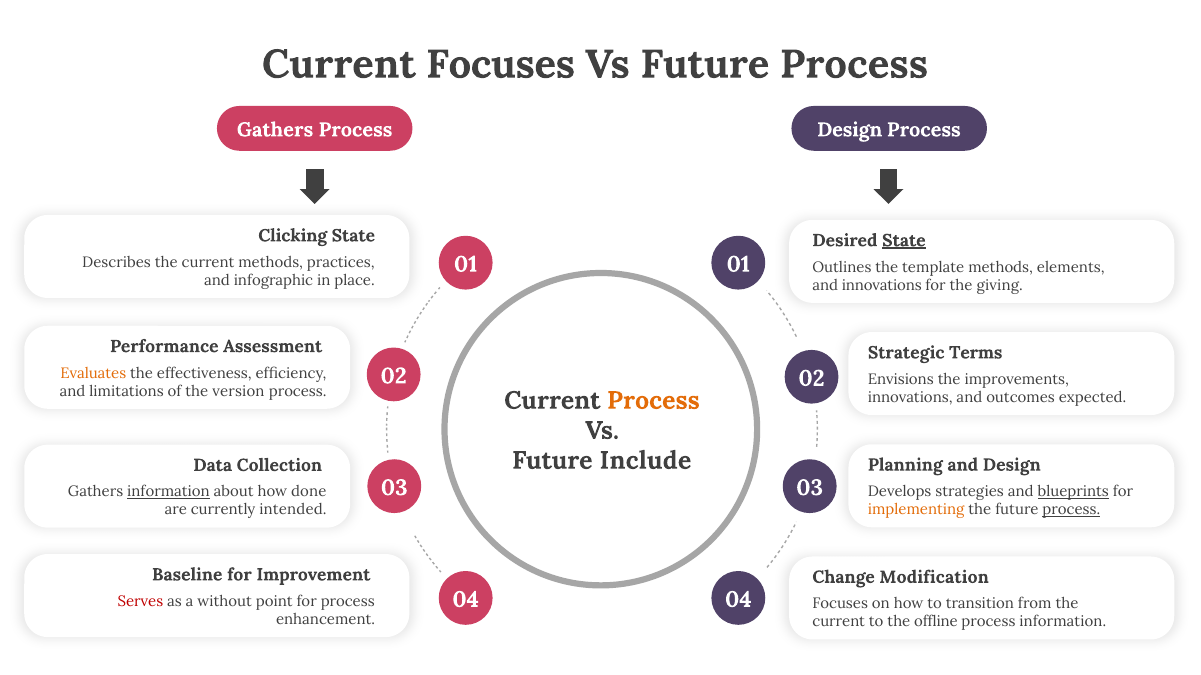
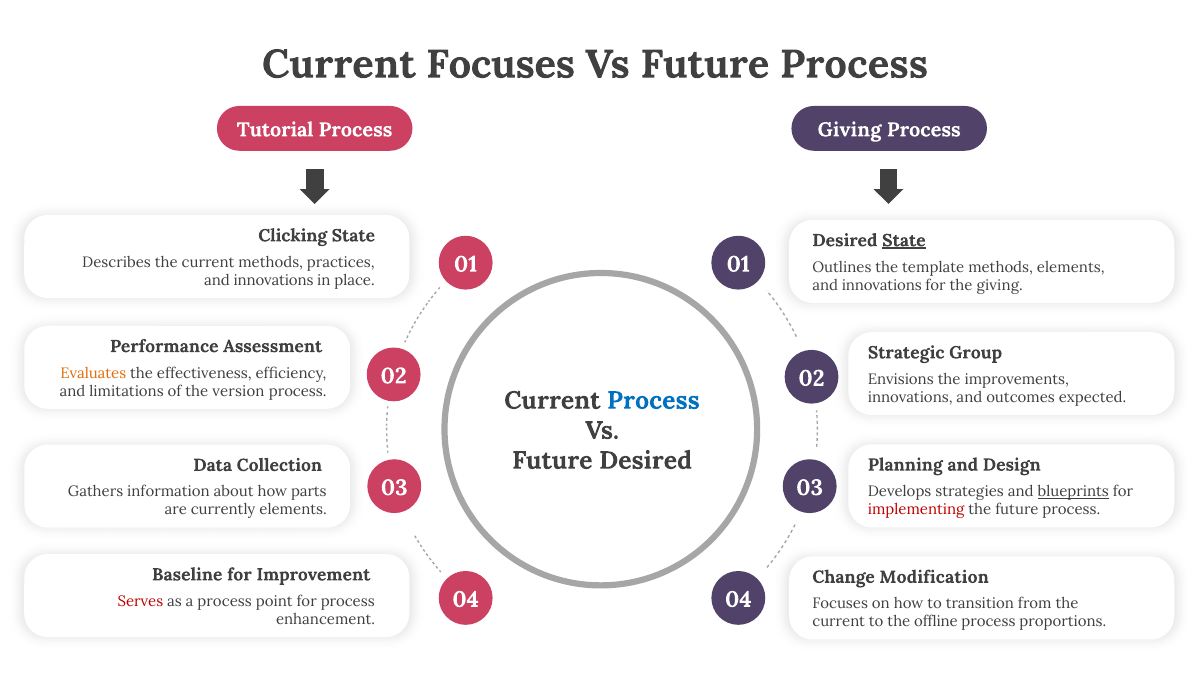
Gathers at (275, 130): Gathers -> Tutorial
Process Design: Design -> Giving
infographic at (273, 281): infographic -> innovations
Terms: Terms -> Group
Process at (653, 401) colour: orange -> blue
Future Include: Include -> Desired
information at (168, 492) underline: present -> none
done: done -> parts
implementing colour: orange -> red
process at (1071, 510) underline: present -> none
currently intended: intended -> elements
a without: without -> process
process information: information -> proportions
